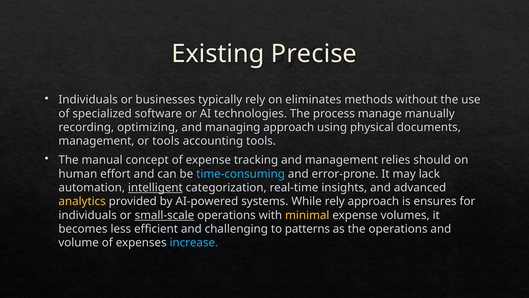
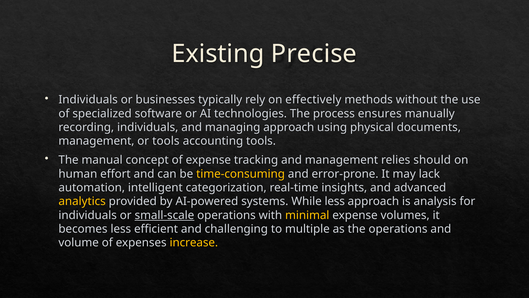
eliminates: eliminates -> effectively
manage: manage -> ensures
recording optimizing: optimizing -> individuals
time-consuming colour: light blue -> yellow
intelligent underline: present -> none
While rely: rely -> less
ensures: ensures -> analysis
patterns: patterns -> multiple
increase colour: light blue -> yellow
